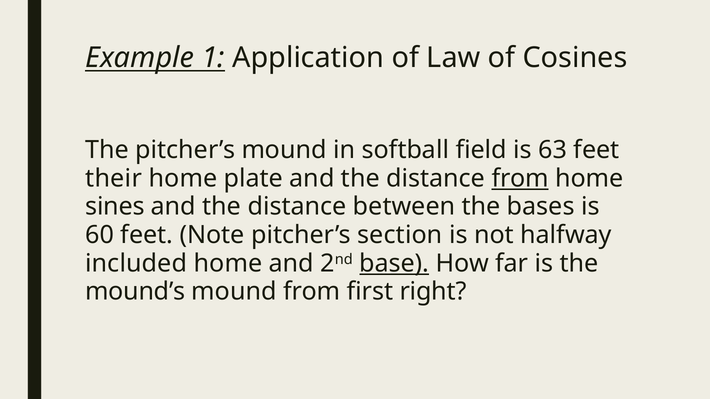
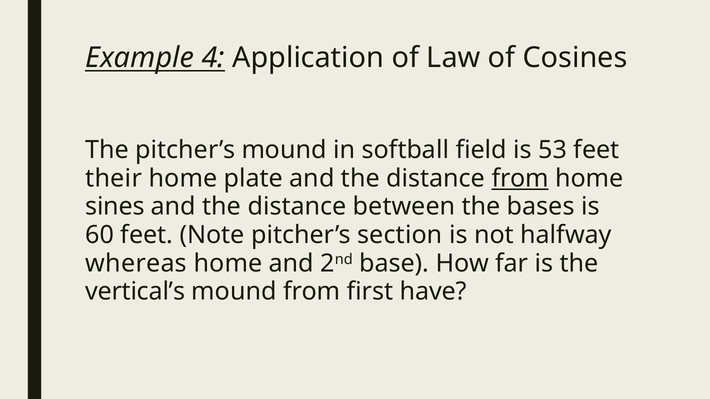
1: 1 -> 4
63: 63 -> 53
included: included -> whereas
base underline: present -> none
mound’s: mound’s -> vertical’s
right: right -> have
